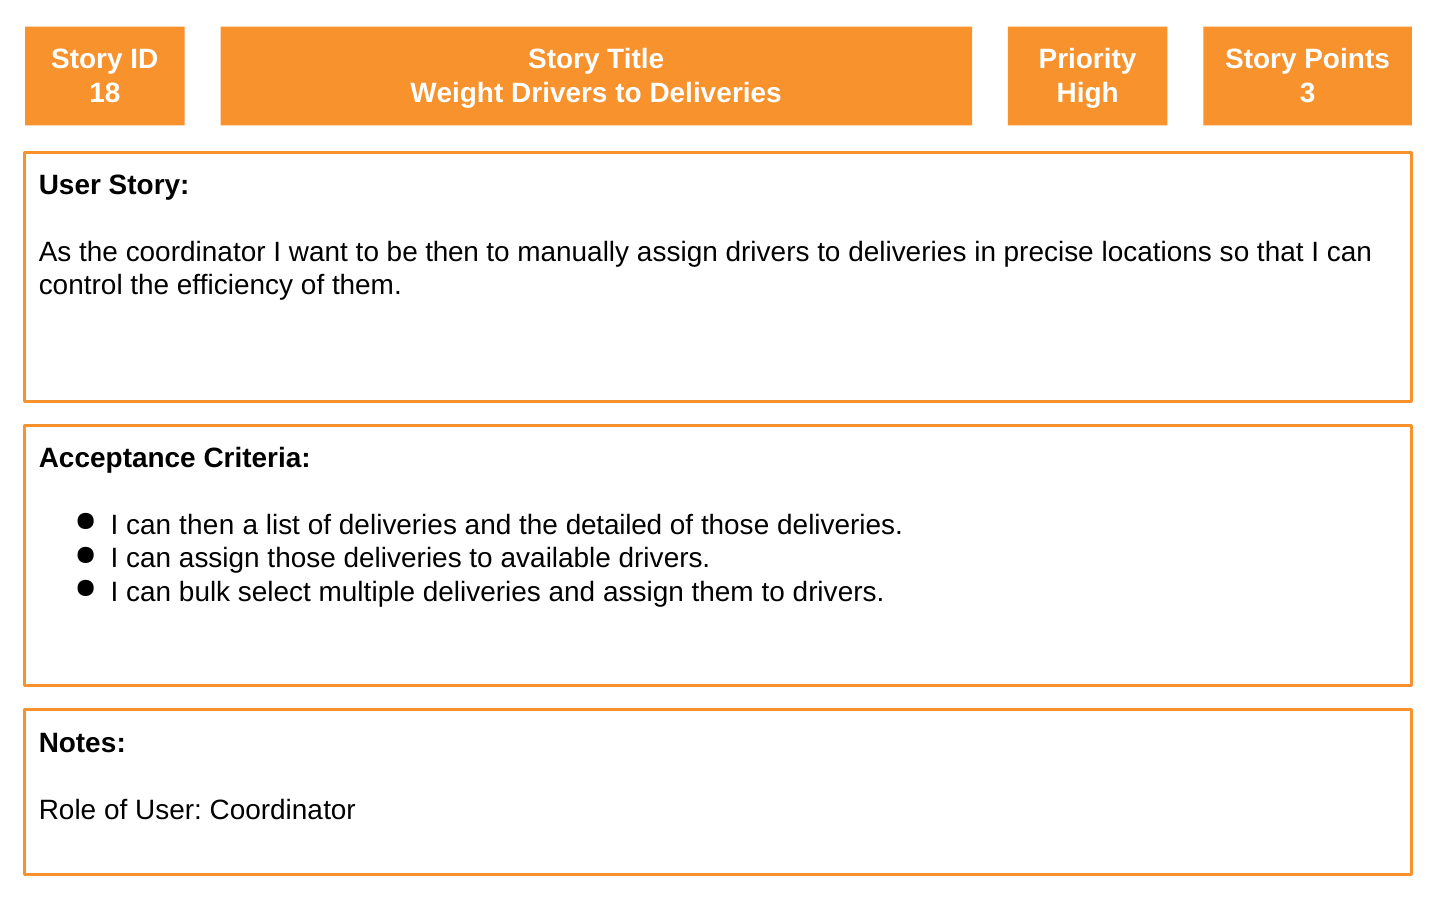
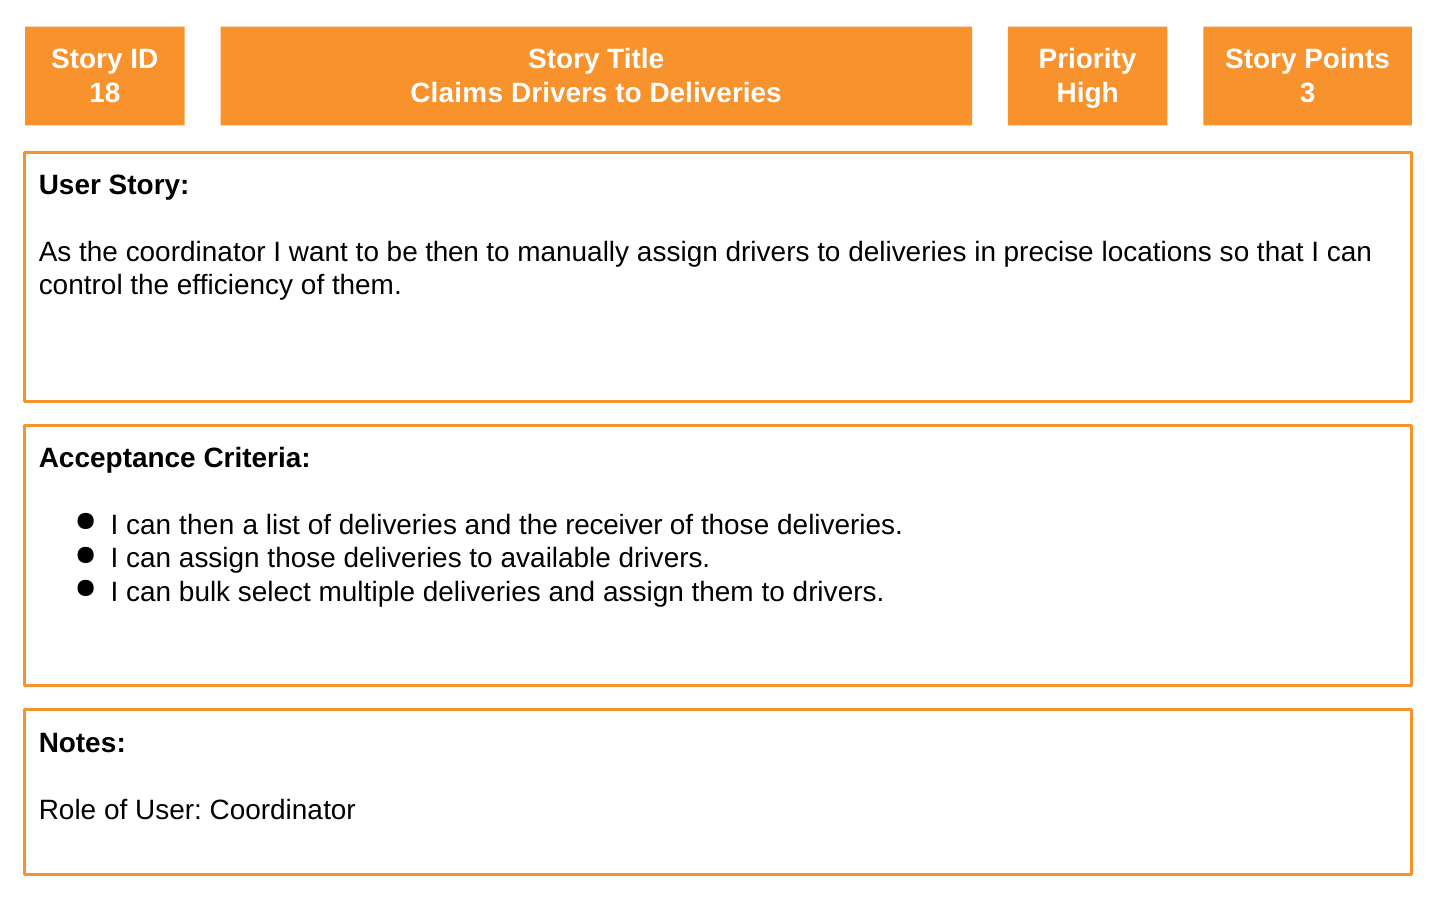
Weight: Weight -> Claims
detailed: detailed -> receiver
